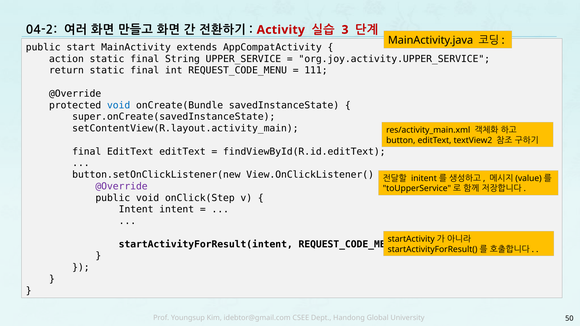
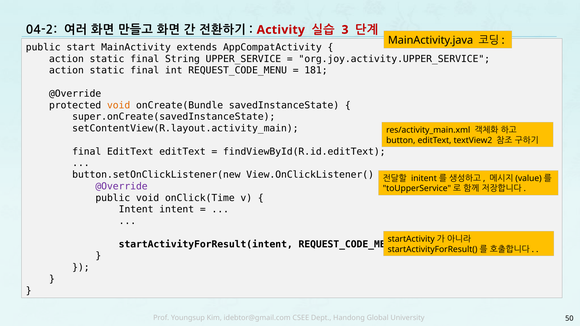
return at (66, 70): return -> action
111: 111 -> 181
void at (119, 105) colour: blue -> orange
onClick(Step: onClick(Step -> onClick(Time
